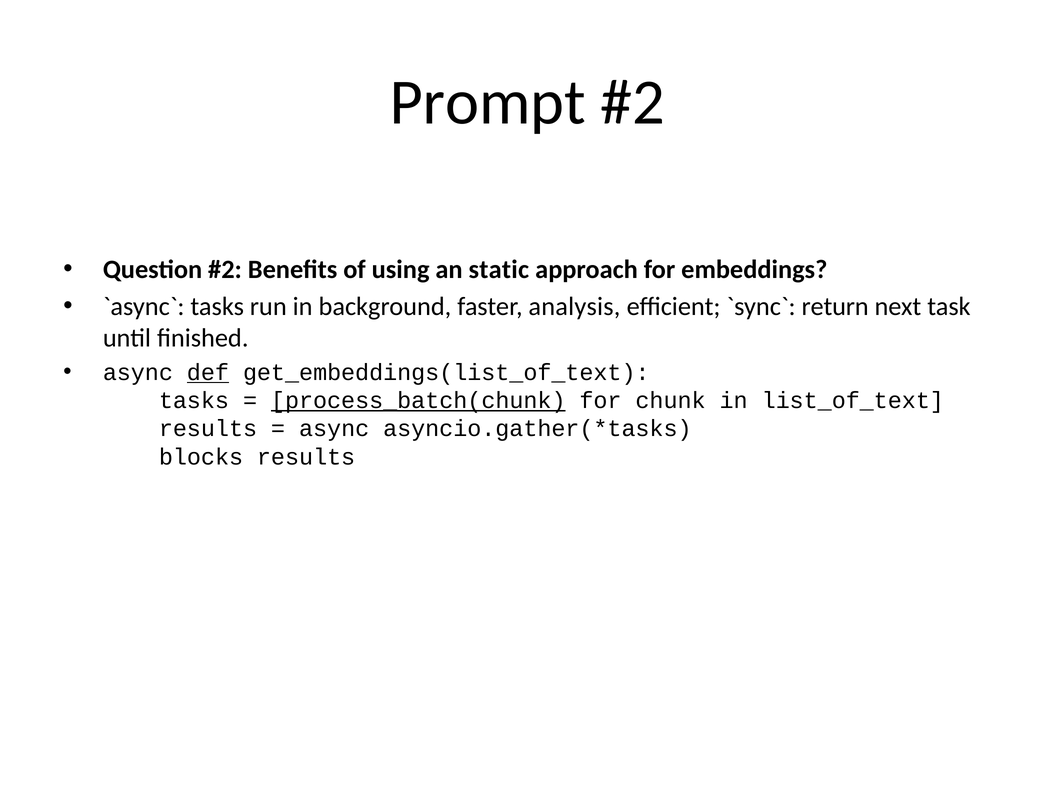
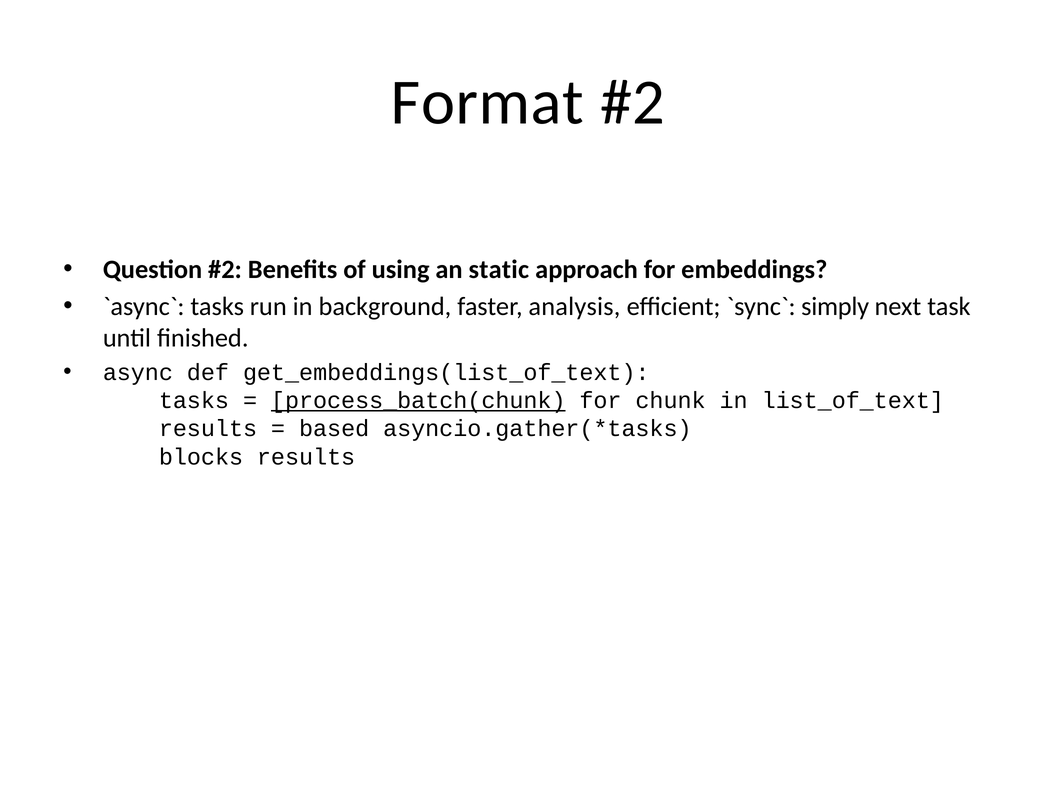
Prompt: Prompt -> Format
return: return -> simply
def underline: present -> none
async at (334, 428): async -> based
